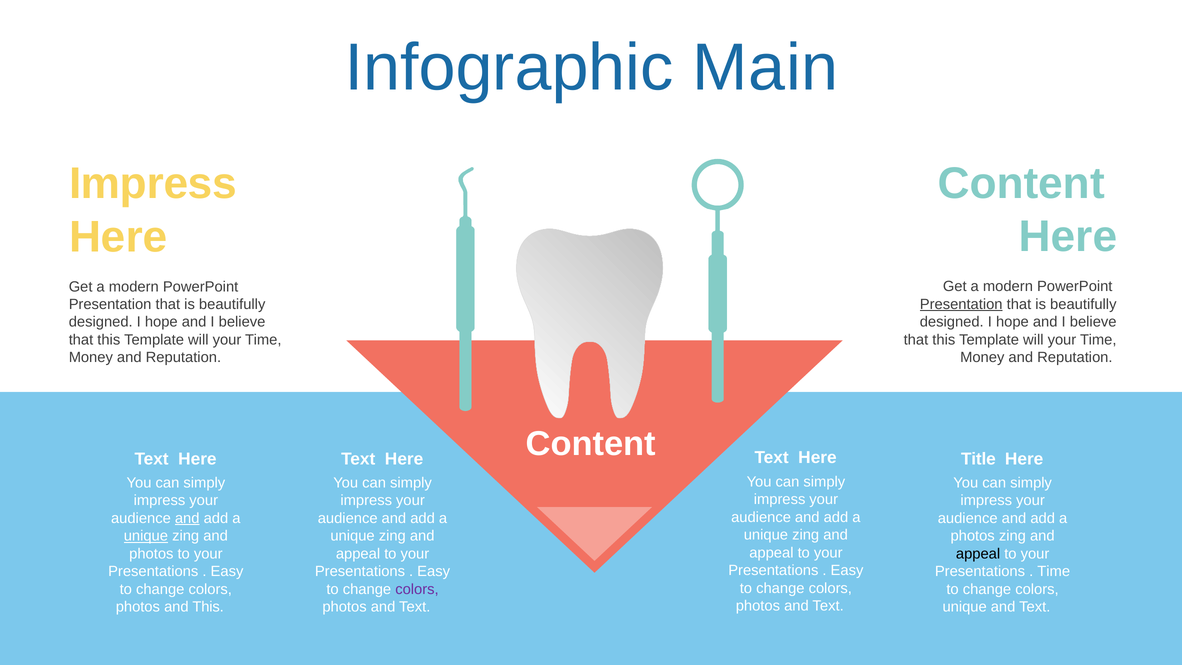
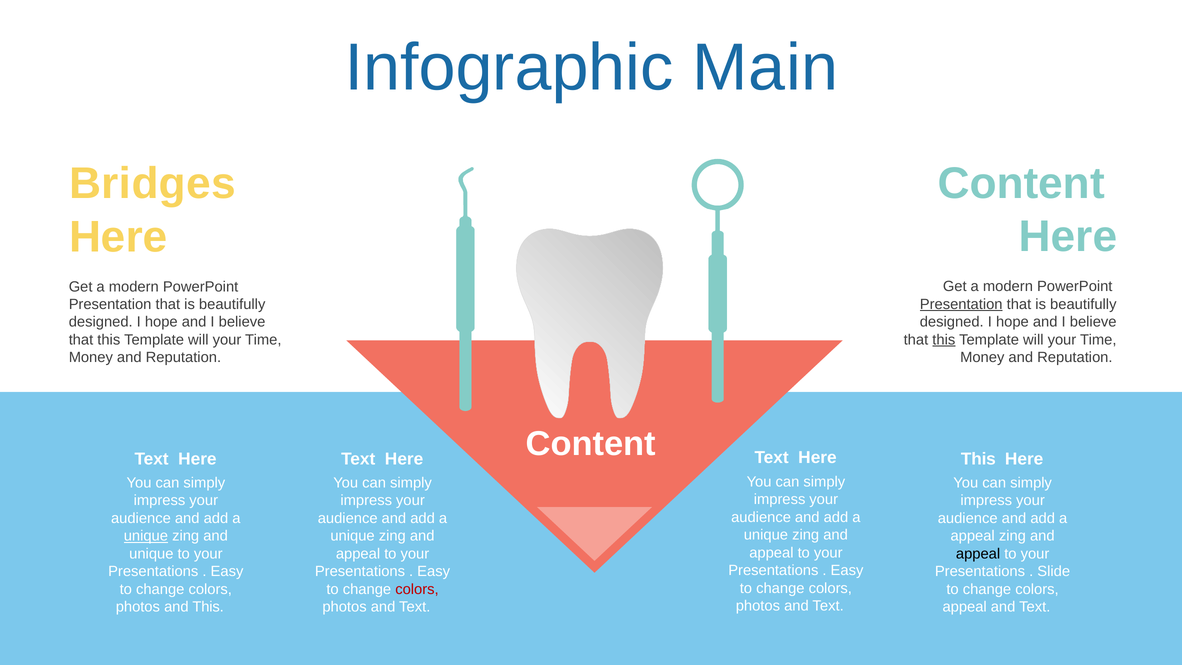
Impress at (153, 184): Impress -> Bridges
this at (944, 340) underline: none -> present
Title at (978, 459): Title -> This
and at (187, 518) underline: present -> none
photos at (973, 536): photos -> appeal
photos at (151, 554): photos -> unique
Time at (1054, 571): Time -> Slide
colors at (417, 589) colour: purple -> red
unique at (965, 607): unique -> appeal
